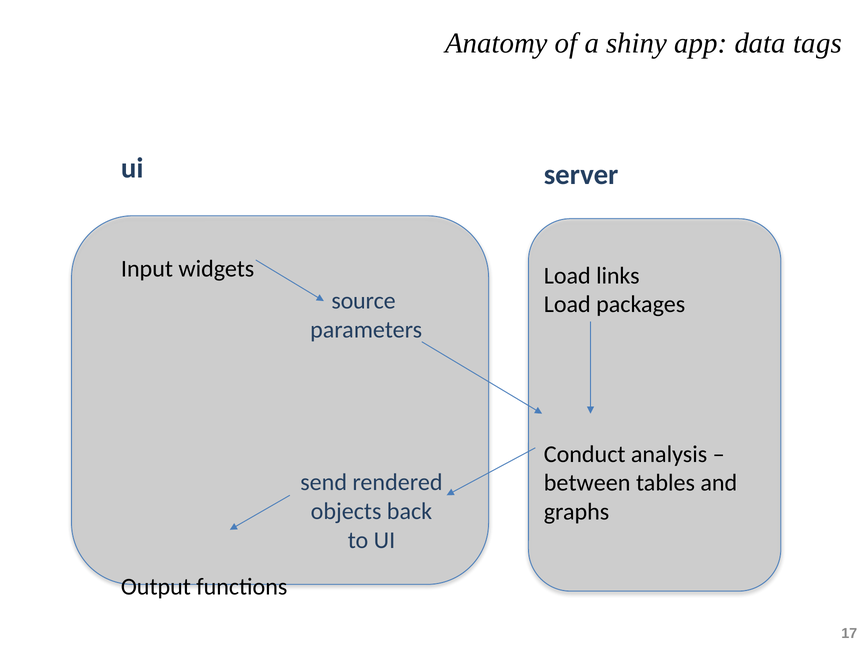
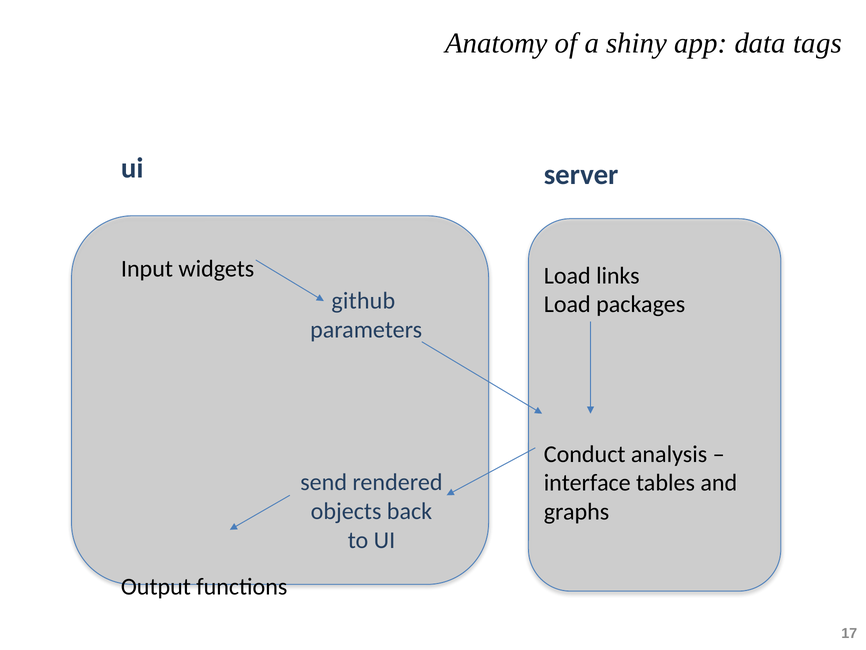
source: source -> github
between: between -> interface
